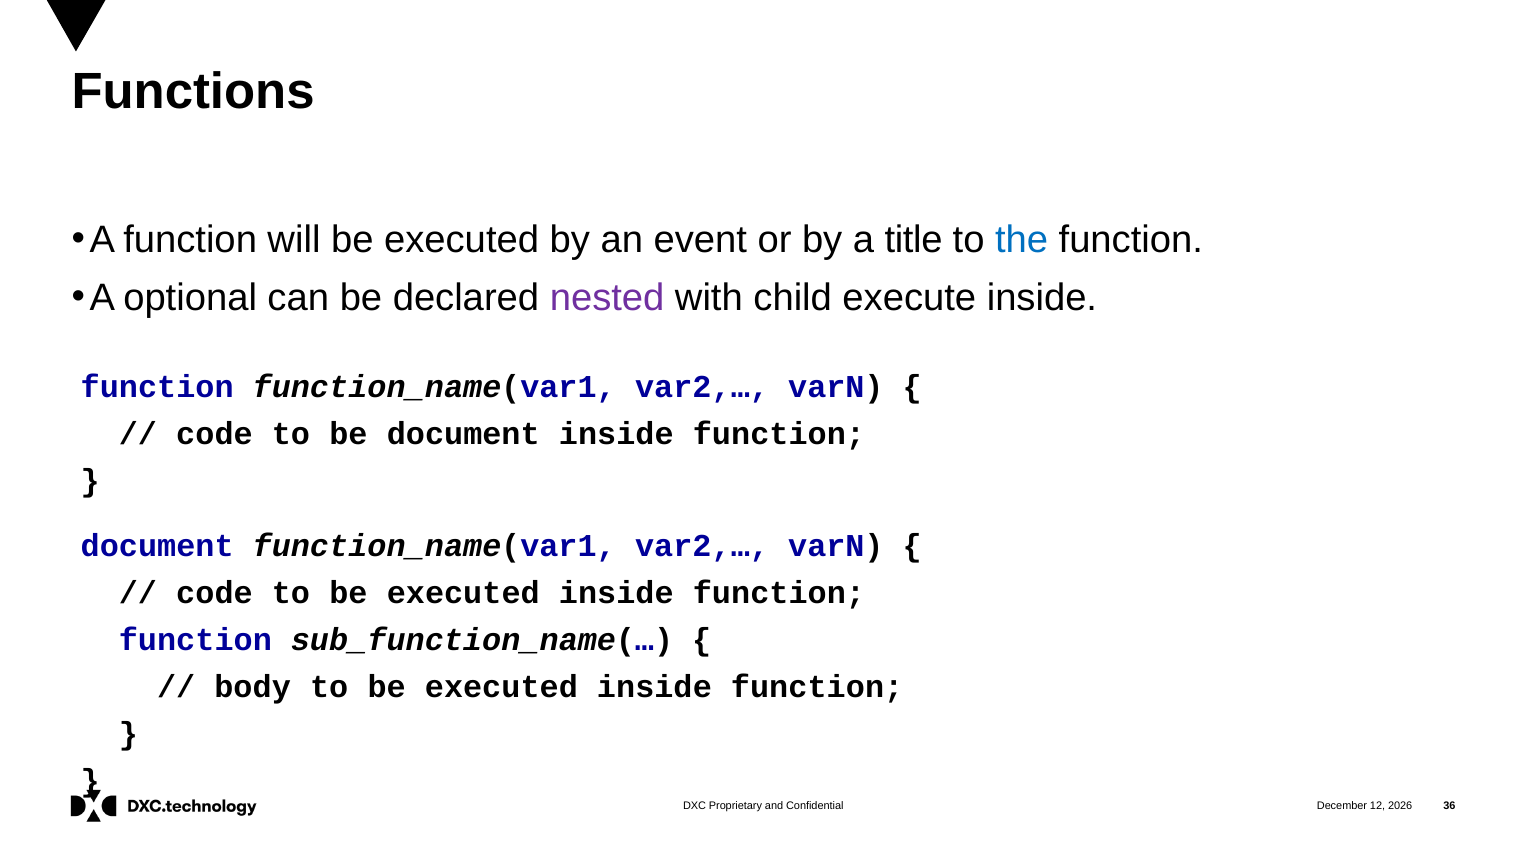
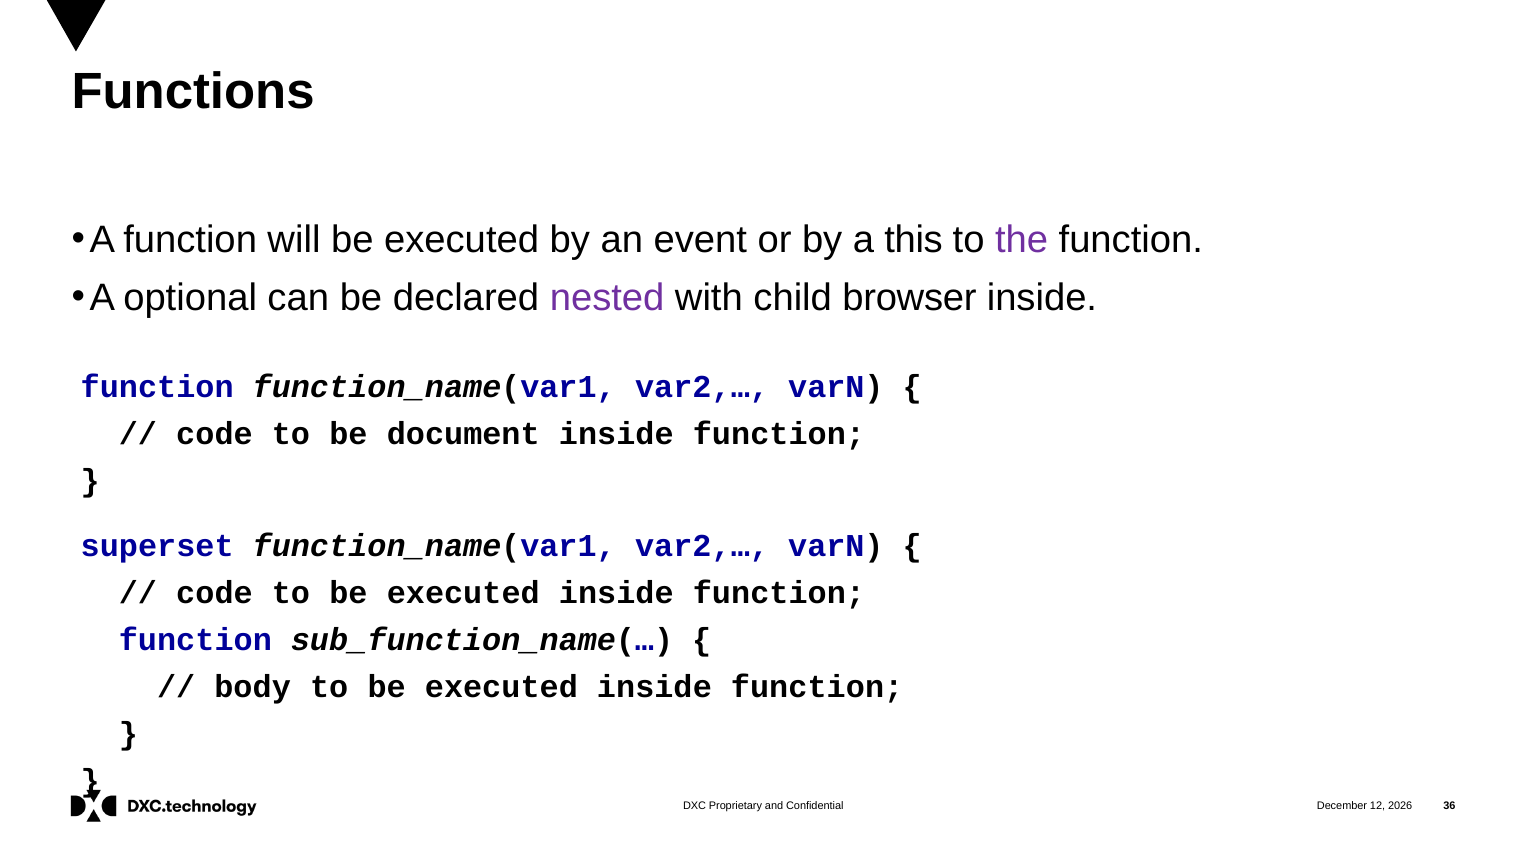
title: title -> this
the colour: blue -> purple
execute: execute -> browser
document at (157, 546): document -> superset
